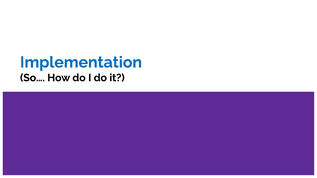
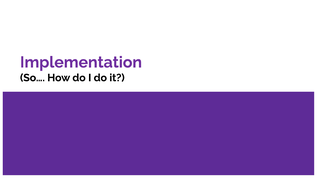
Implementation colour: blue -> purple
